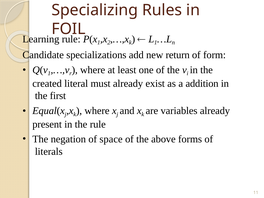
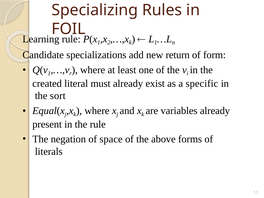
addition: addition -> specific
first: first -> sort
